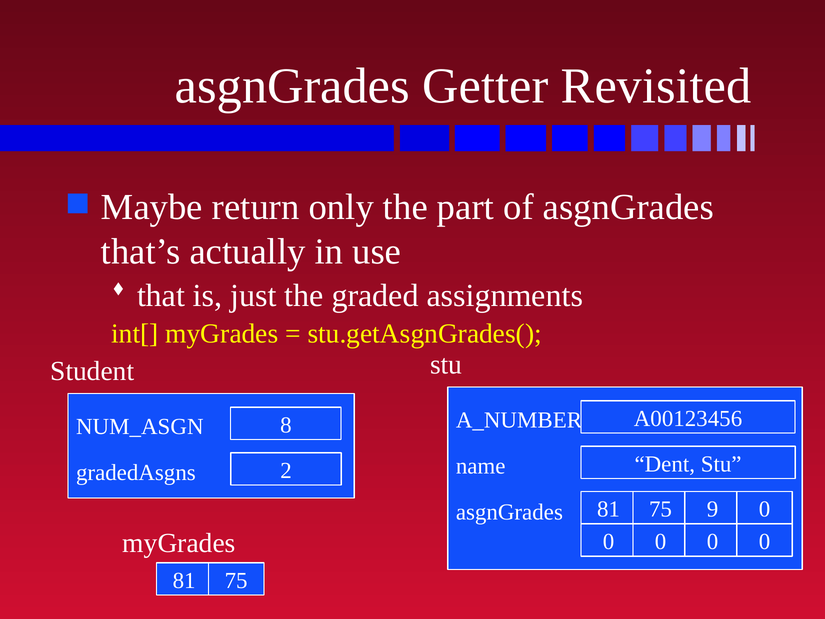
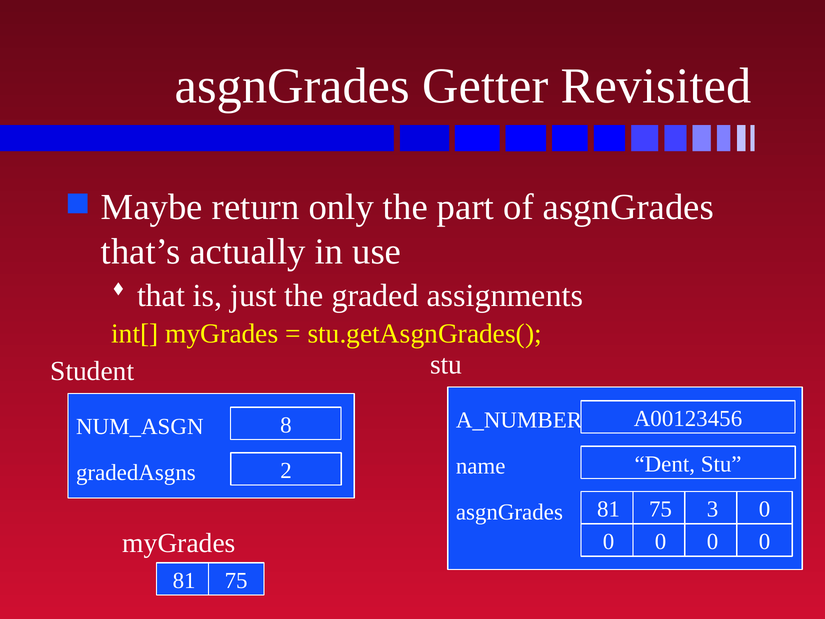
9: 9 -> 3
